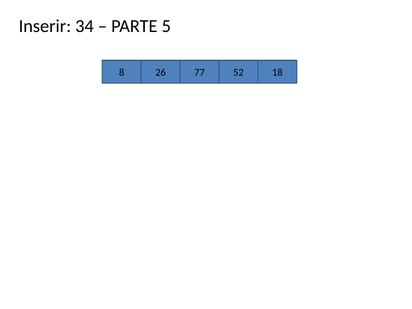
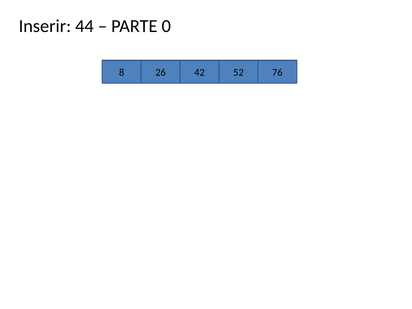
34: 34 -> 44
5: 5 -> 0
77: 77 -> 42
18: 18 -> 76
